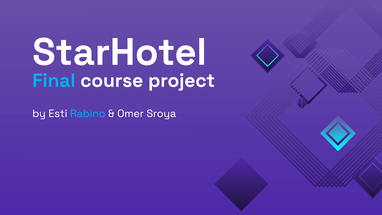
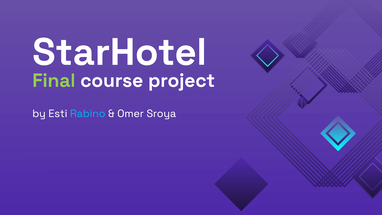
Final colour: light blue -> light green
